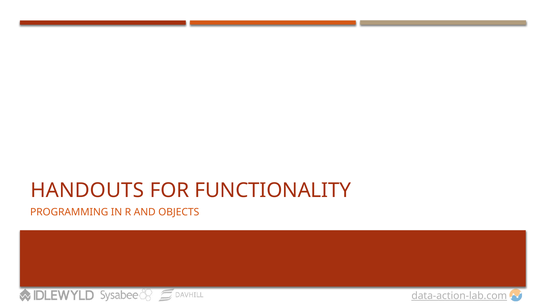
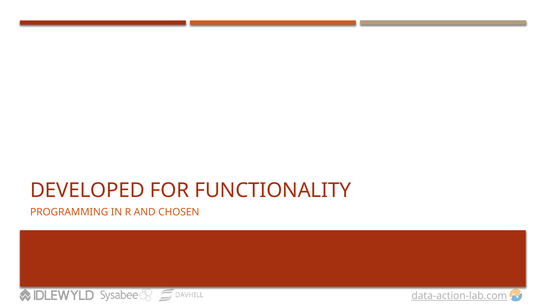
HANDOUTS: HANDOUTS -> DEVELOPED
OBJECTS: OBJECTS -> CHOSEN
